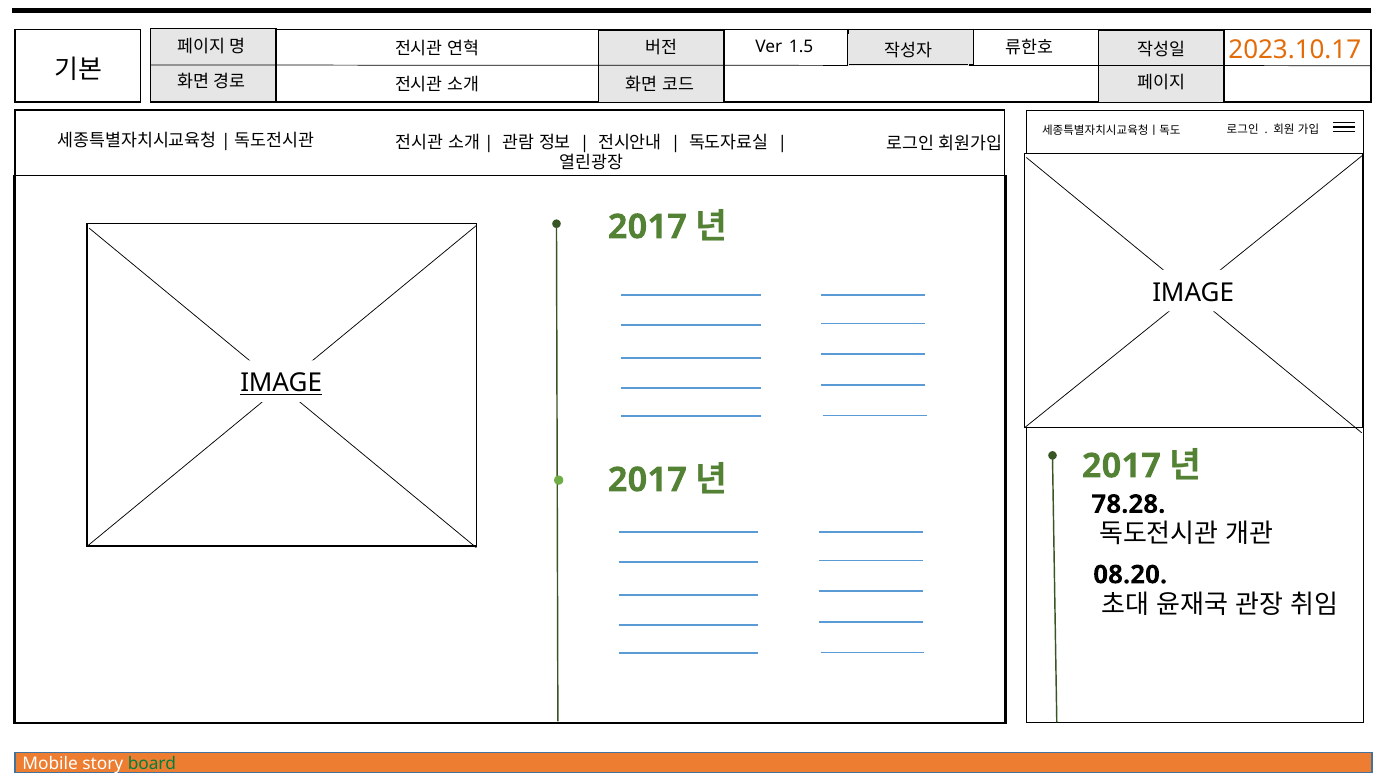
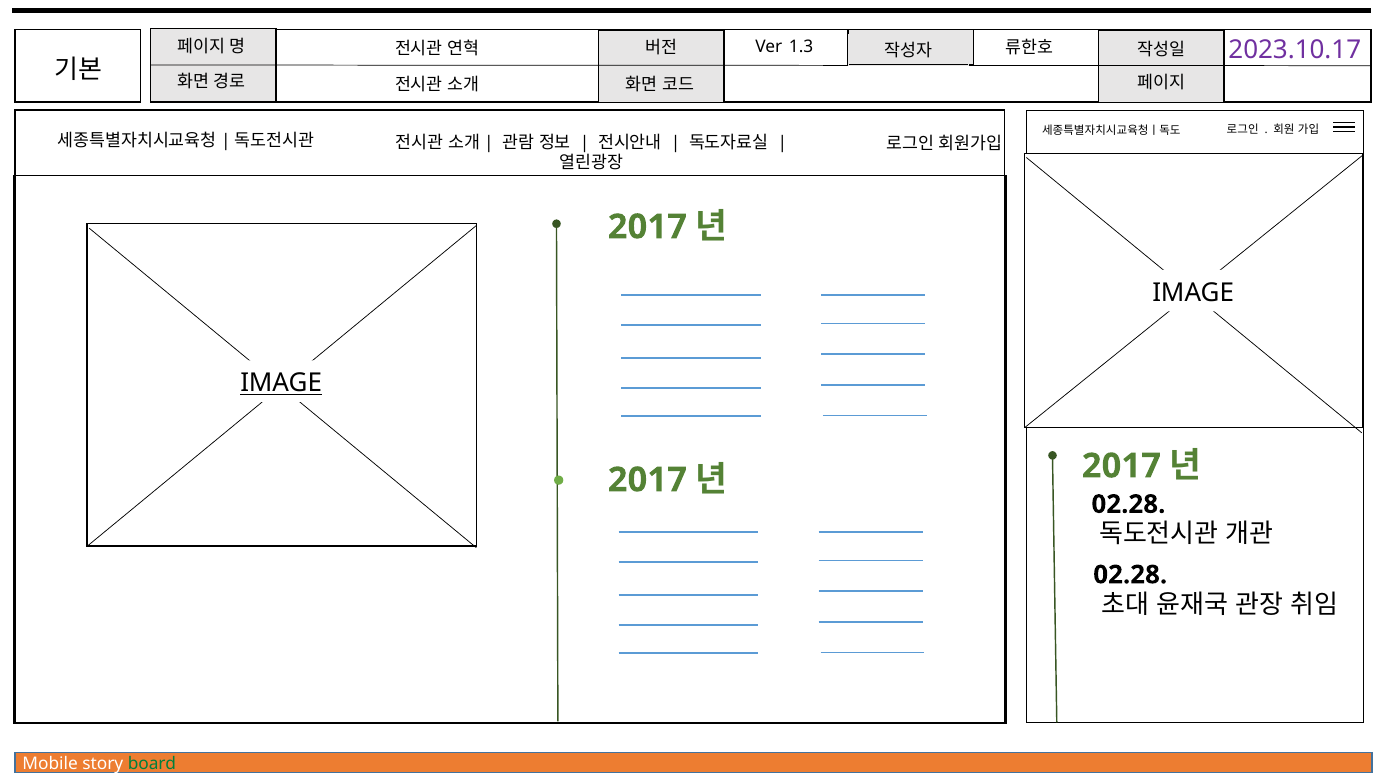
2023.10.17 colour: orange -> purple
1.5: 1.5 -> 1.3
78.28 at (1128, 504): 78.28 -> 02.28
08.20 at (1130, 574): 08.20 -> 02.28
